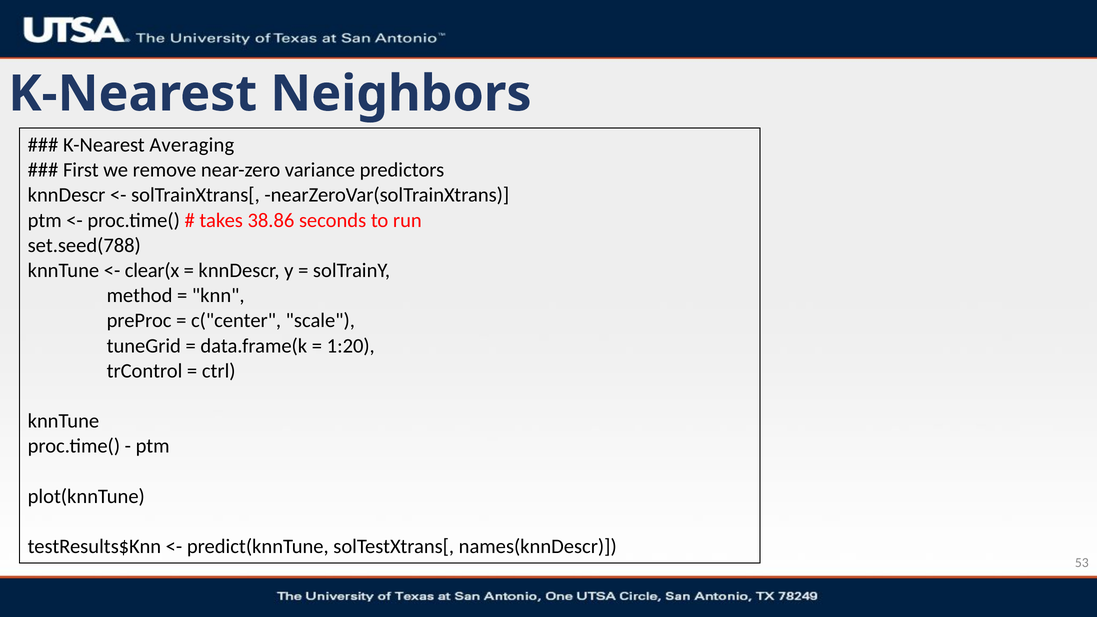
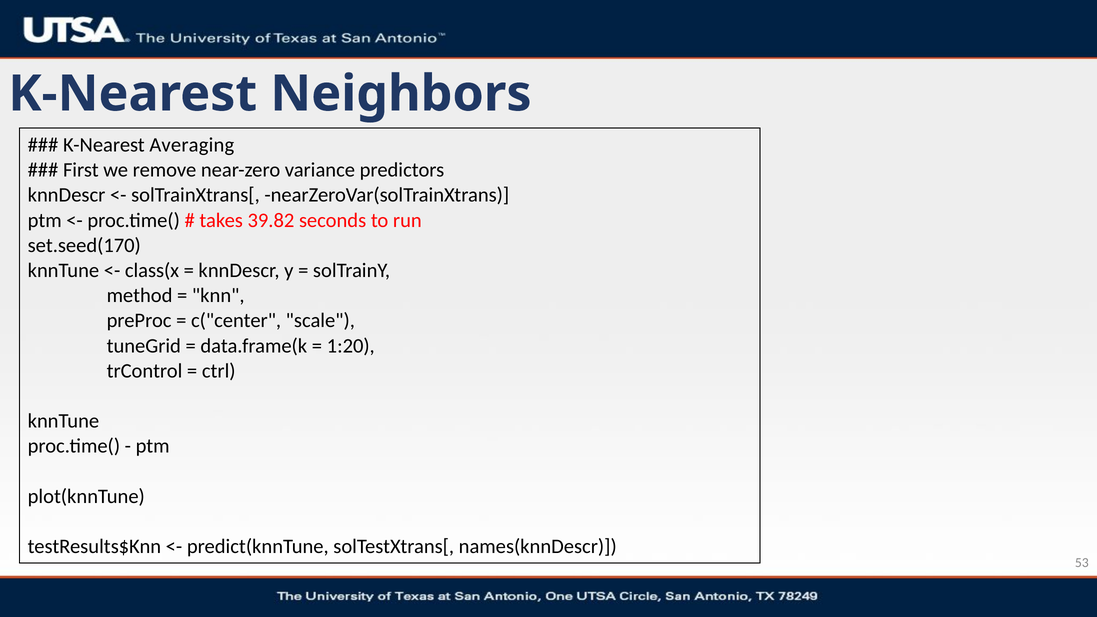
38.86: 38.86 -> 39.82
set.seed(788: set.seed(788 -> set.seed(170
clear(x: clear(x -> class(x
